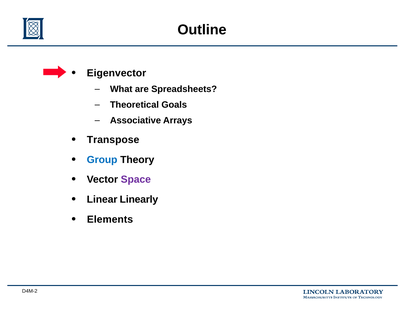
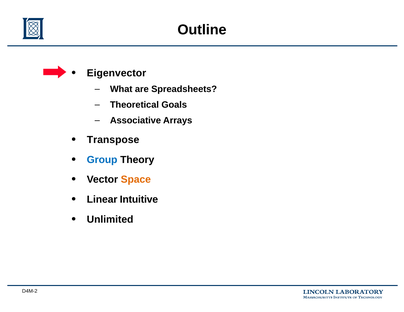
Space colour: purple -> orange
Linearly: Linearly -> Intuitive
Elements: Elements -> Unlimited
